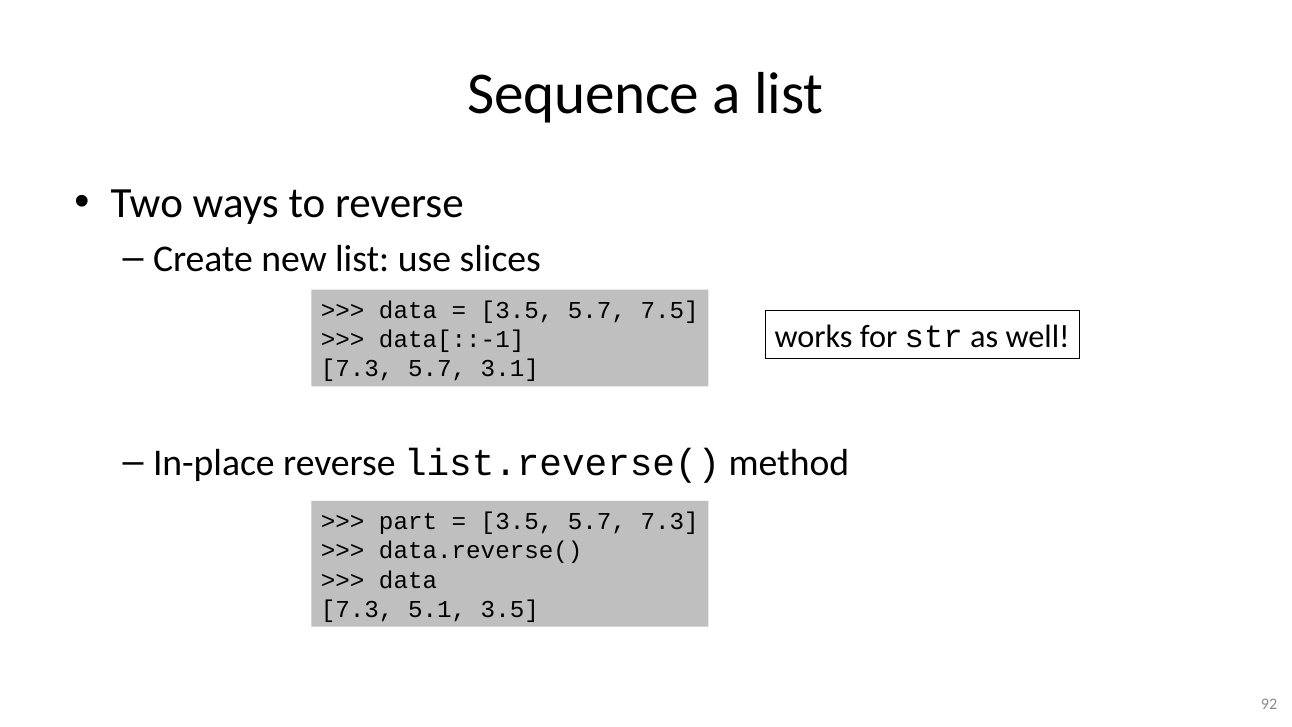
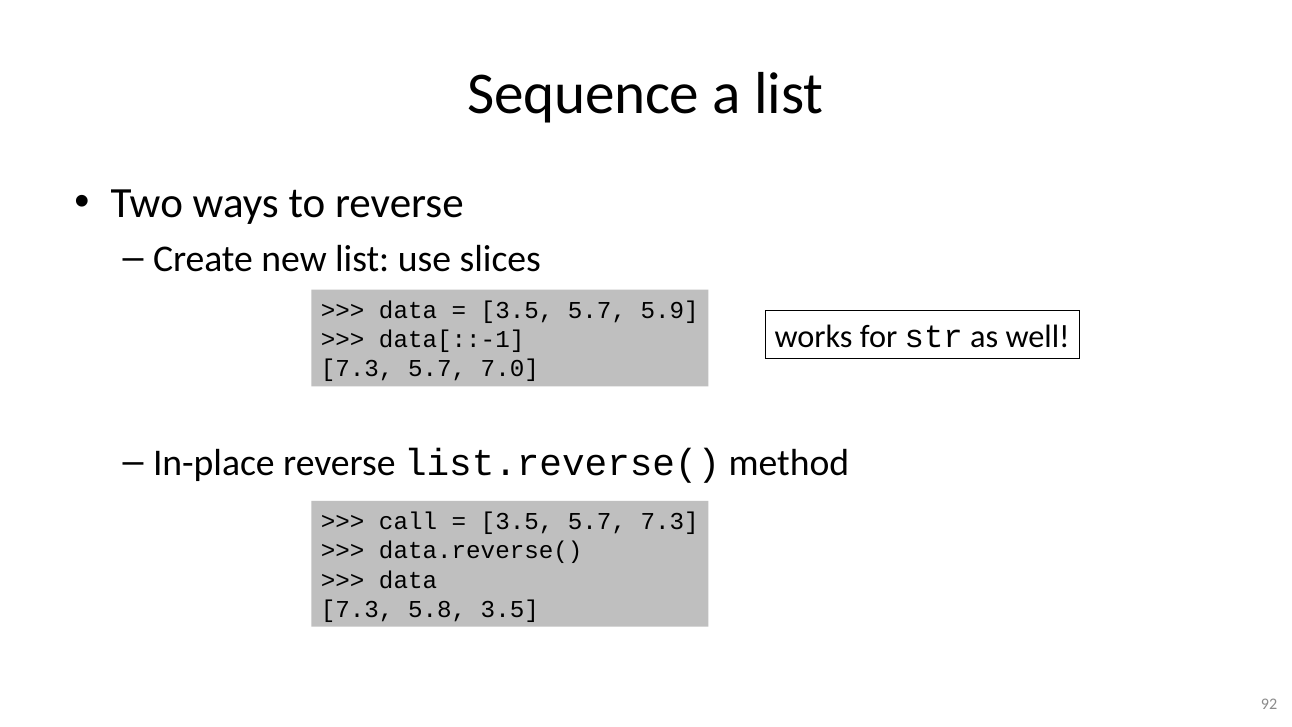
7.5: 7.5 -> 5.9
3.1: 3.1 -> 7.0
part: part -> call
5.1: 5.1 -> 5.8
